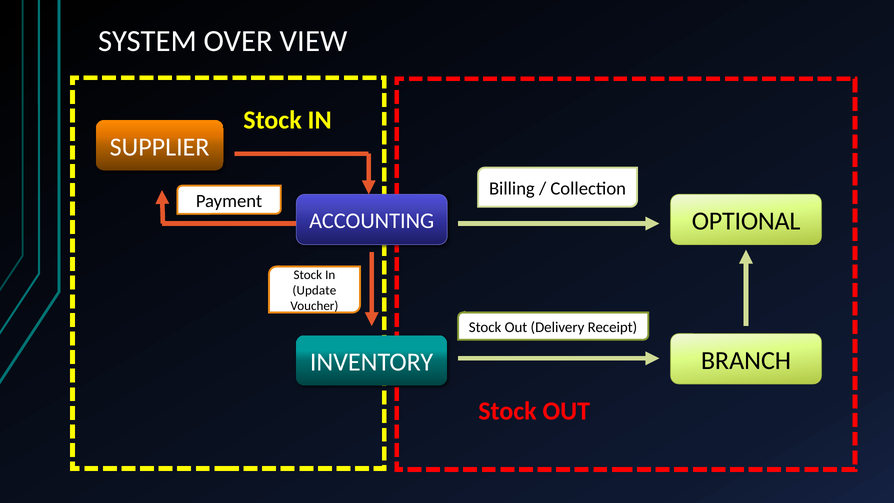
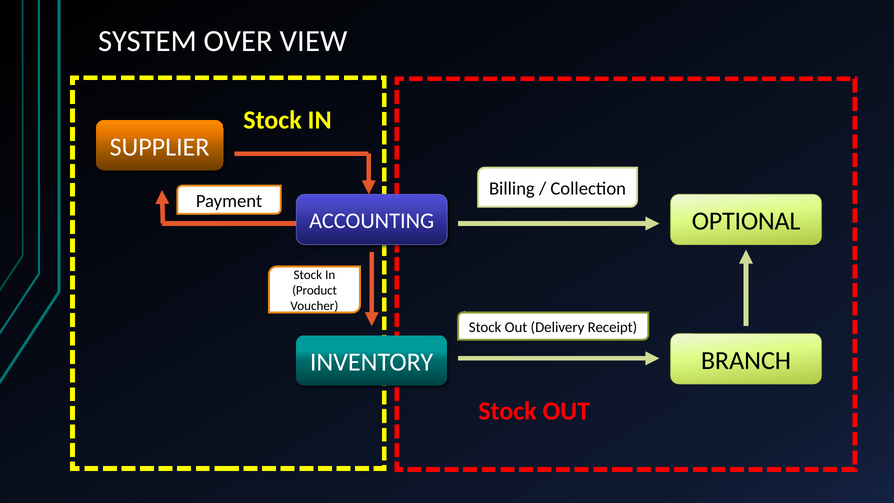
Update: Update -> Product
